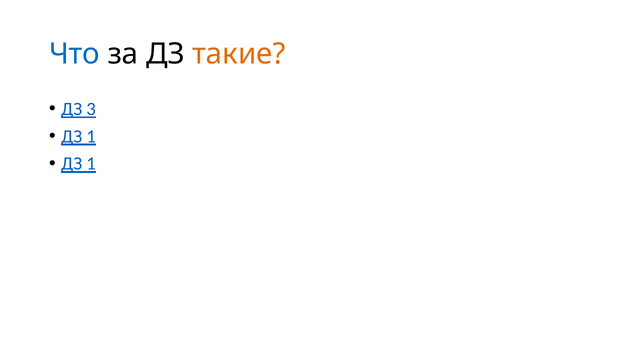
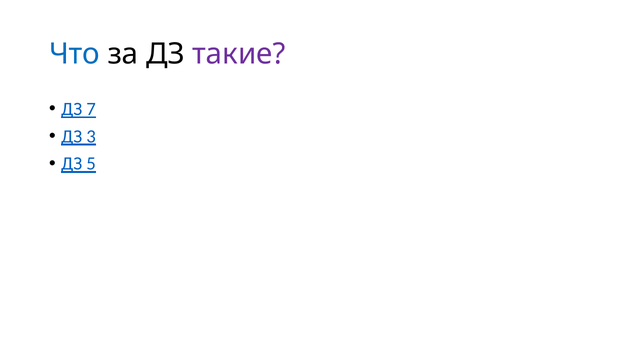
такие colour: orange -> purple
3: 3 -> 7
1 at (91, 137): 1 -> 3
1 at (91, 164): 1 -> 5
